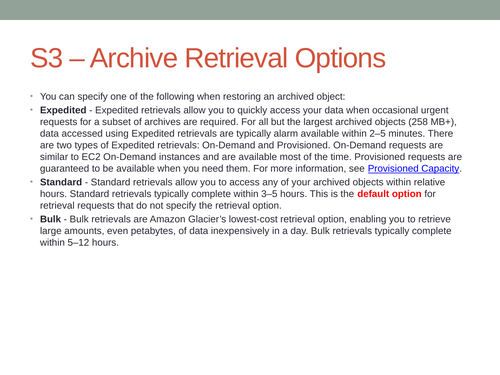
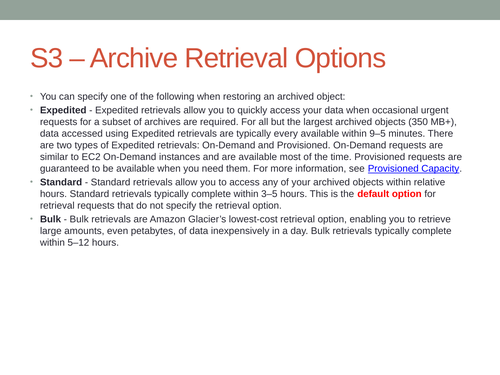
258: 258 -> 350
alarm: alarm -> every
2–5: 2–5 -> 9–5
